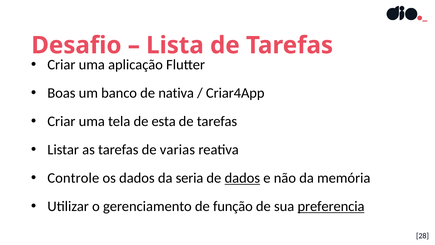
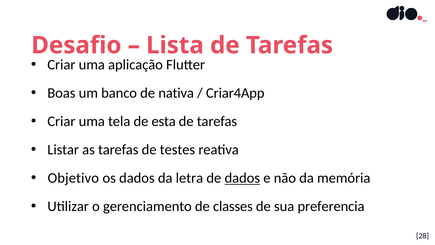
varias: varias -> testes
Controle: Controle -> Objetivo
seria: seria -> letra
função: função -> classes
preferencia underline: present -> none
